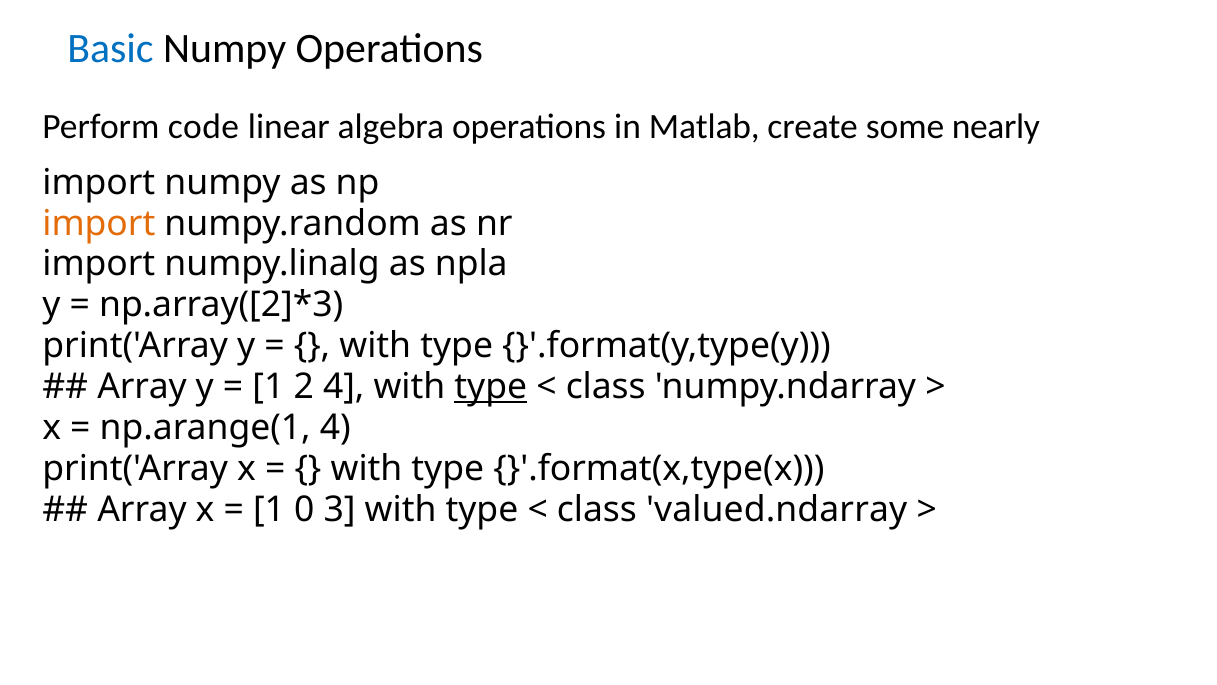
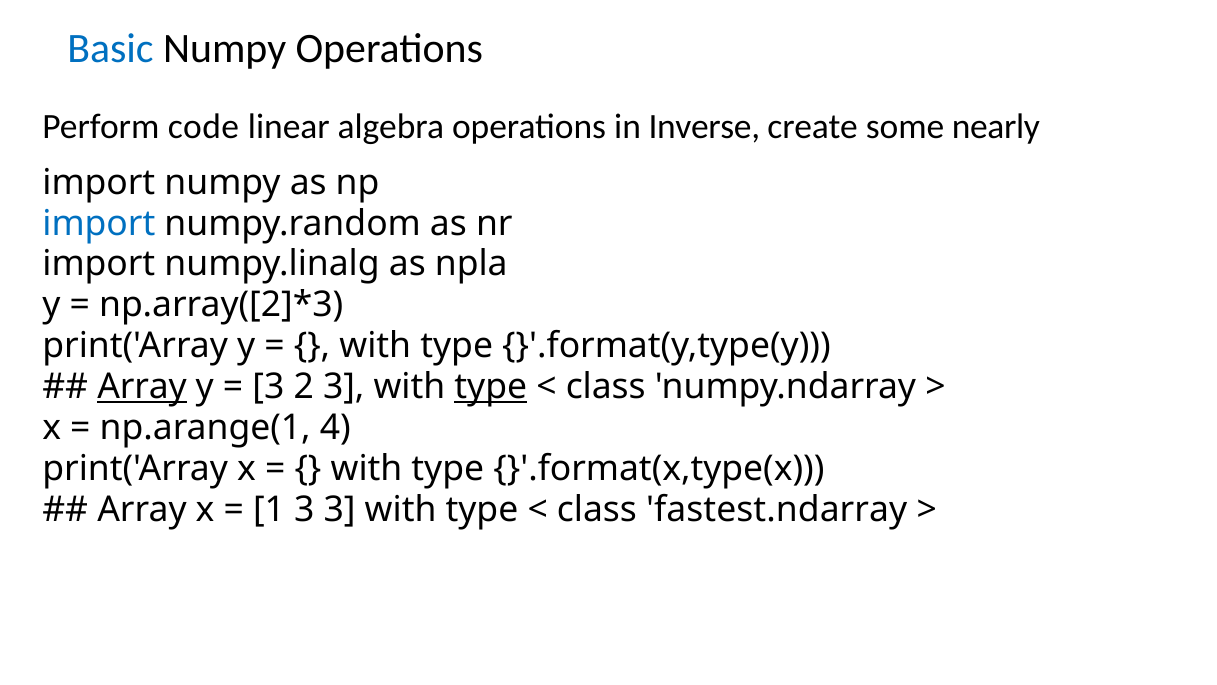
Matlab: Matlab -> Inverse
import at (99, 223) colour: orange -> blue
Array at (142, 387) underline: none -> present
1 at (268, 387): 1 -> 3
2 4: 4 -> 3
1 0: 0 -> 3
valued.ndarray: valued.ndarray -> fastest.ndarray
